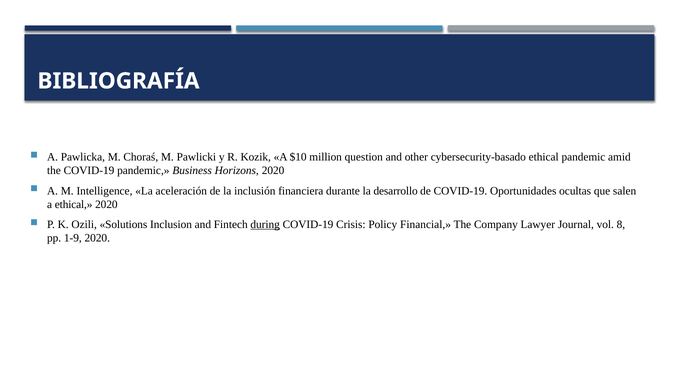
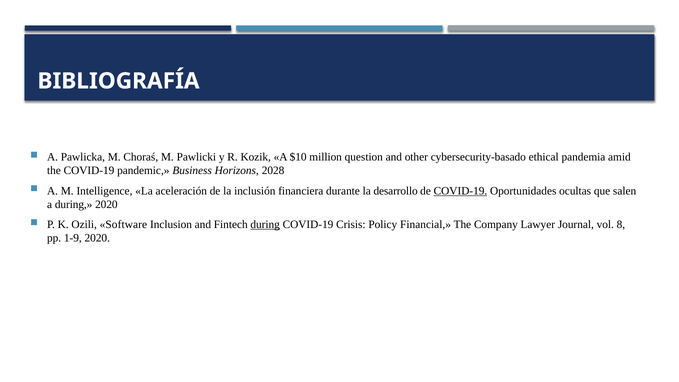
ethical pandemic: pandemic -> pandemia
Horizons 2020: 2020 -> 2028
COVID-19 at (460, 191) underline: none -> present
a ethical: ethical -> during
Solutions: Solutions -> Software
